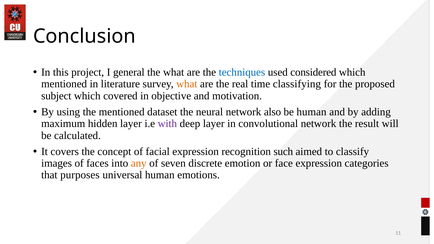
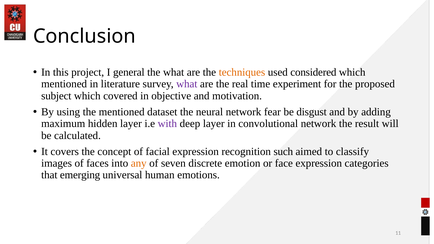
techniques colour: blue -> orange
what at (187, 84) colour: orange -> purple
classifying: classifying -> experiment
also: also -> fear
be human: human -> disgust
purposes: purposes -> emerging
